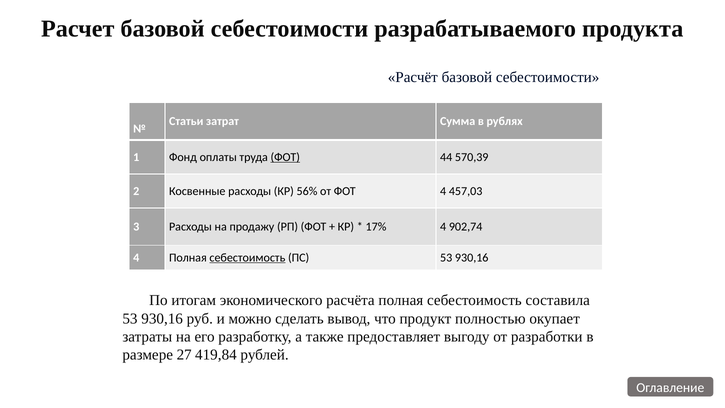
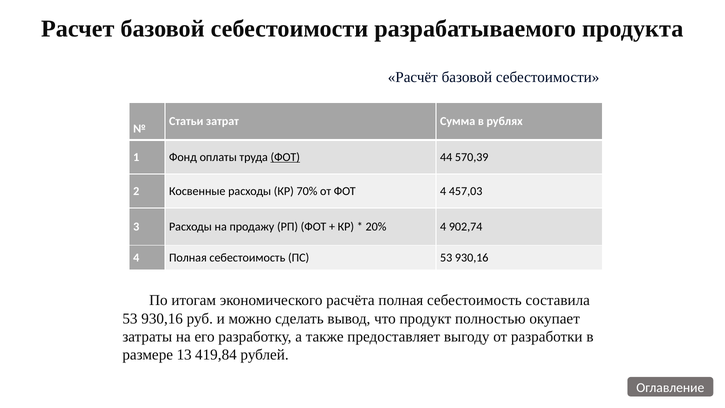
56%: 56% -> 70%
17%: 17% -> 20%
себестоимость at (247, 258) underline: present -> none
27: 27 -> 13
